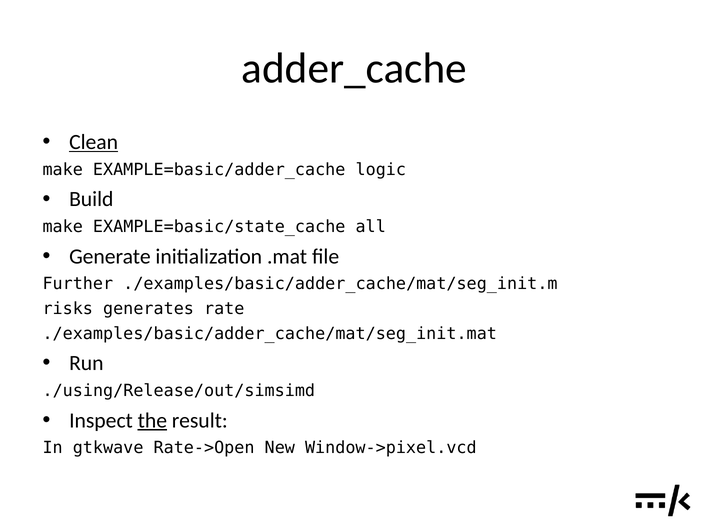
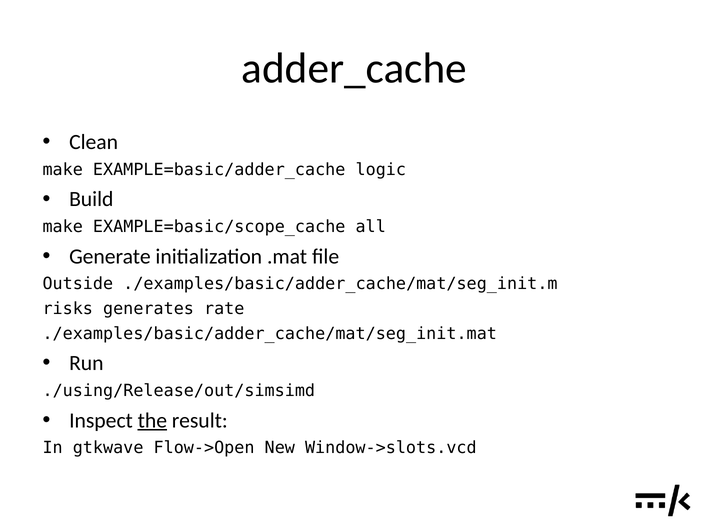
Clean underline: present -> none
EXAMPLE=basic/state_cache: EXAMPLE=basic/state_cache -> EXAMPLE=basic/scope_cache
Further: Further -> Outside
Rate->Open: Rate->Open -> Flow->Open
Window->pixel.vcd: Window->pixel.vcd -> Window->slots.vcd
